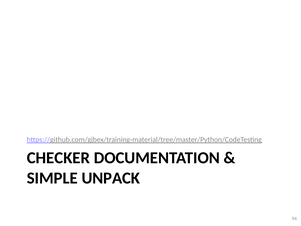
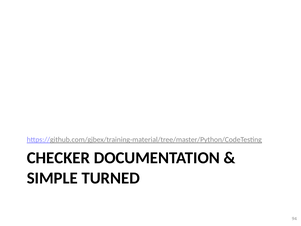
UNPACK: UNPACK -> TURNED
